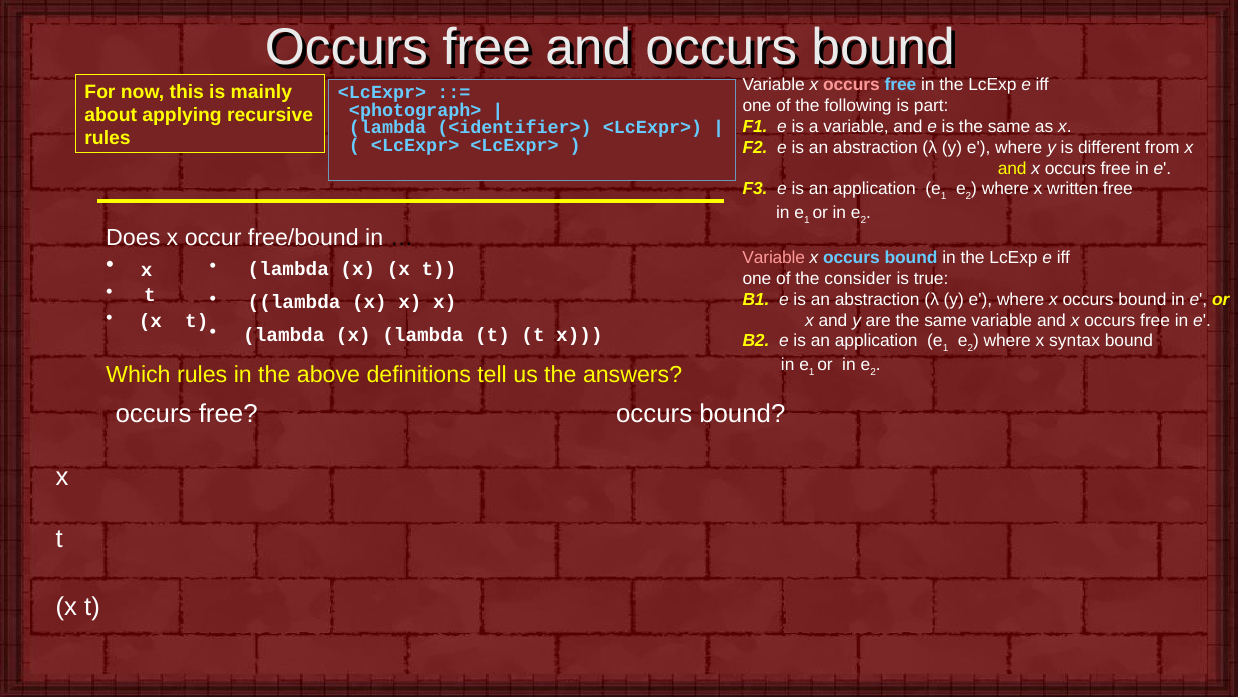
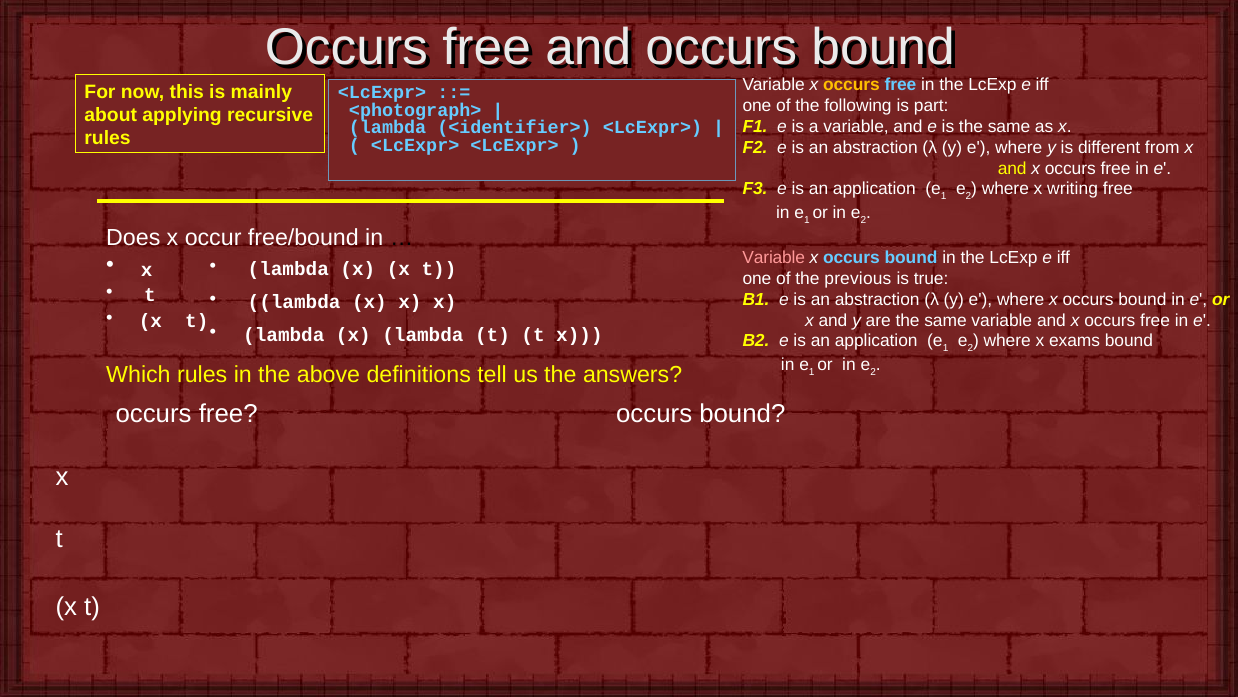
occurs at (851, 85) colour: pink -> yellow
written: written -> writing
consider: consider -> previous
syntax: syntax -> exams
